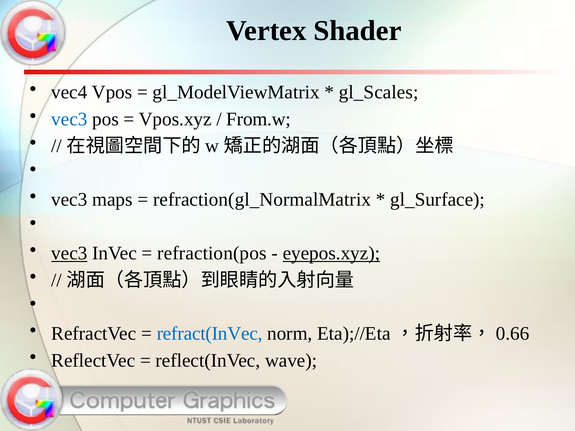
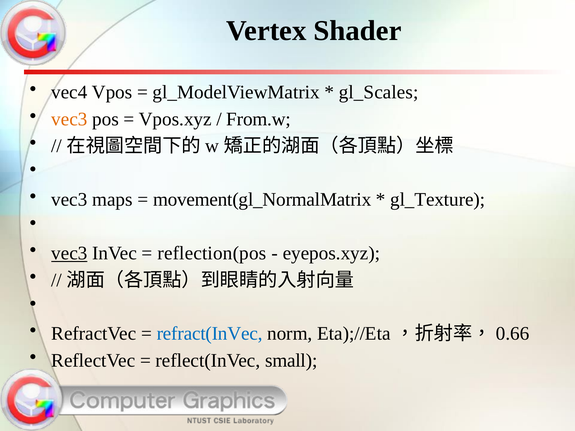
vec3 at (69, 119) colour: blue -> orange
refraction(gl_NormalMatrix: refraction(gl_NormalMatrix -> movement(gl_NormalMatrix
gl_Surface: gl_Surface -> gl_Texture
refraction(pos: refraction(pos -> reflection(pos
eyepos.xyz underline: present -> none
wave: wave -> small
